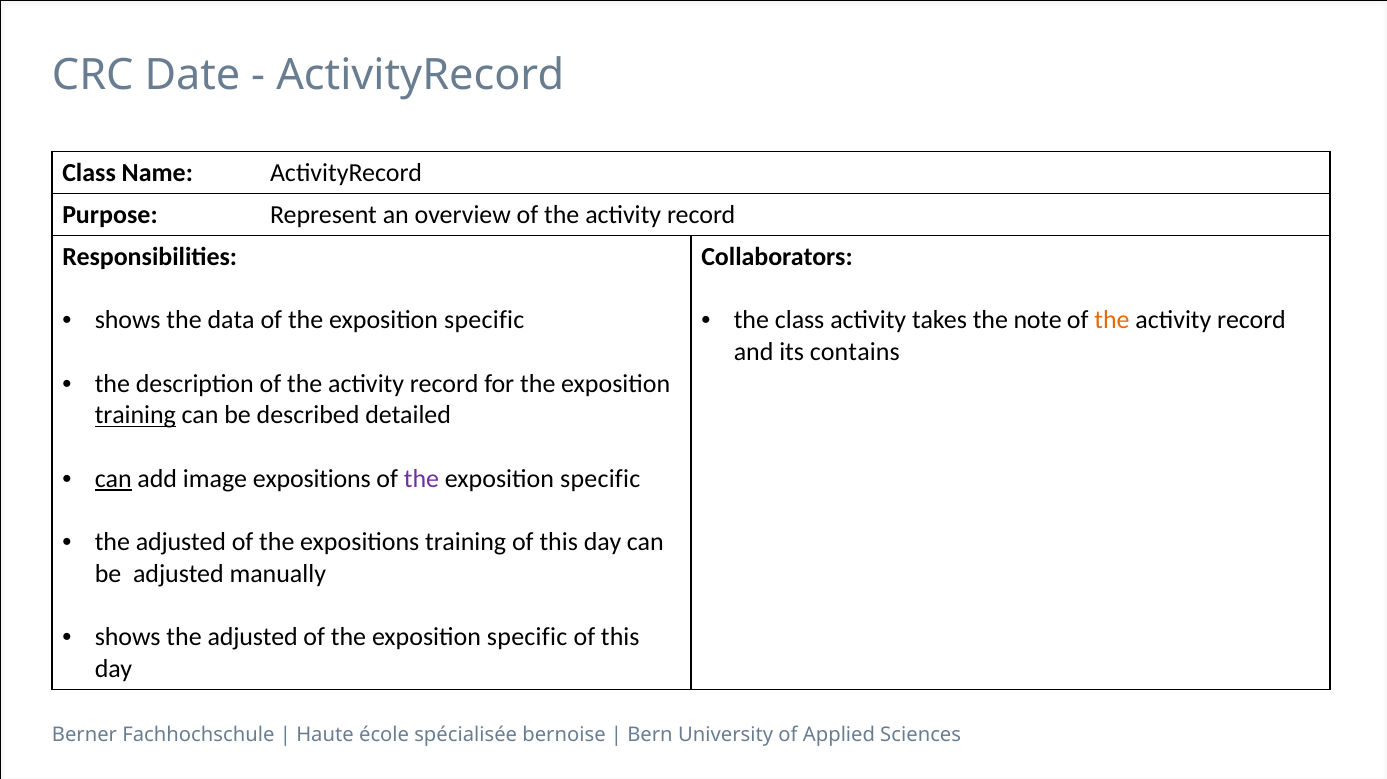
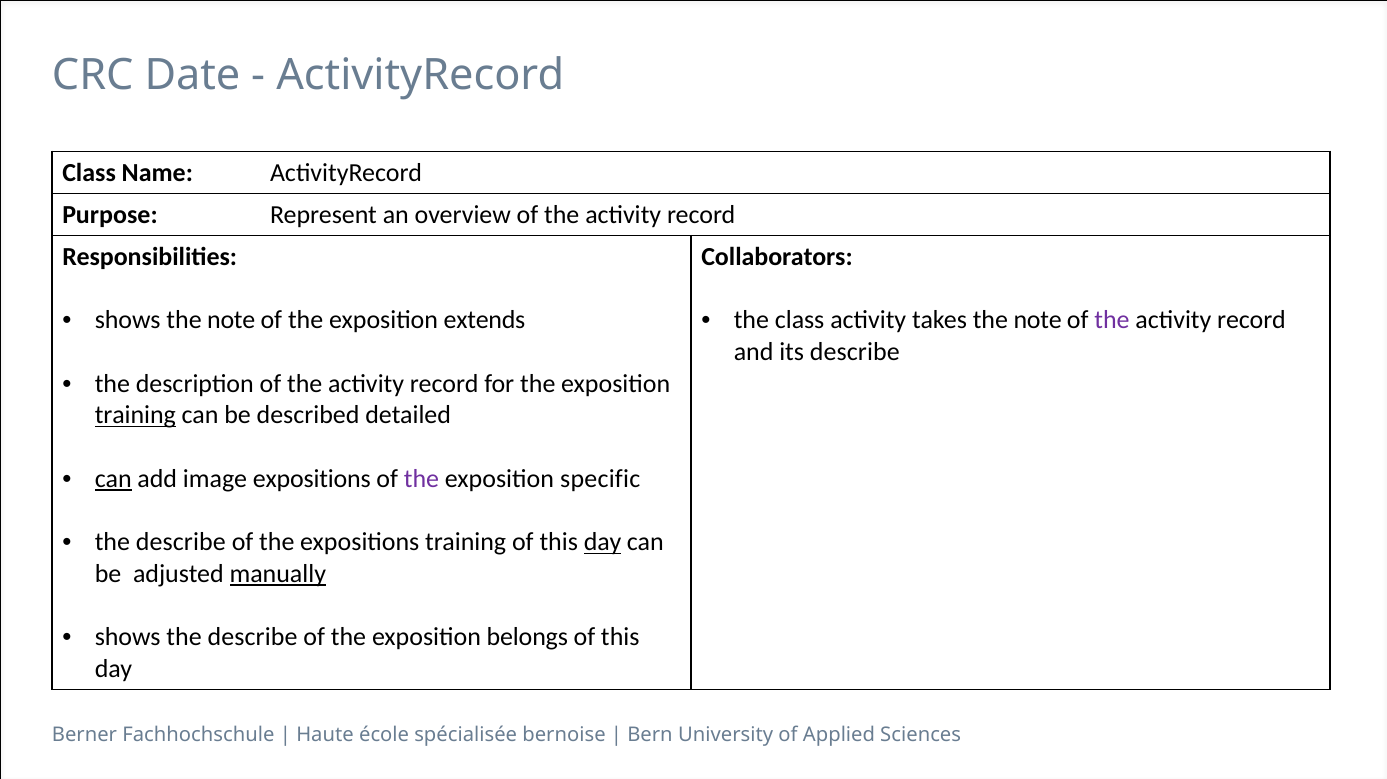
shows the data: data -> note
specific at (484, 320): specific -> extends
the at (1112, 320) colour: orange -> purple
its contains: contains -> describe
adjusted at (181, 542): adjusted -> describe
day at (603, 542) underline: none -> present
manually underline: none -> present
shows the adjusted: adjusted -> describe
specific at (527, 637): specific -> belongs
